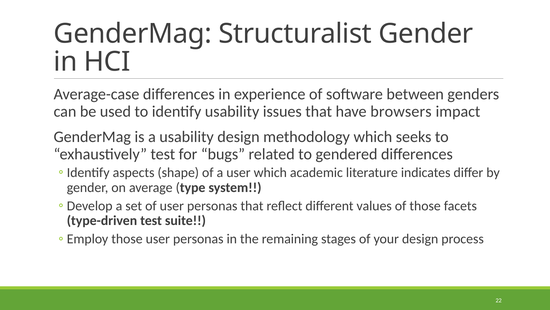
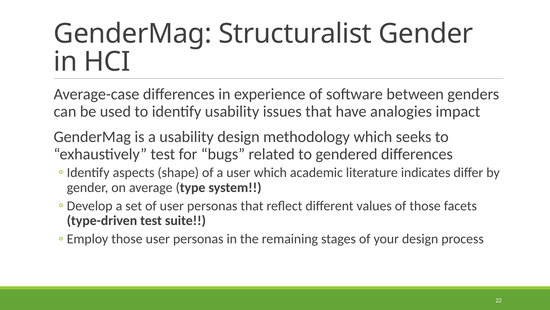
browsers: browsers -> analogies
